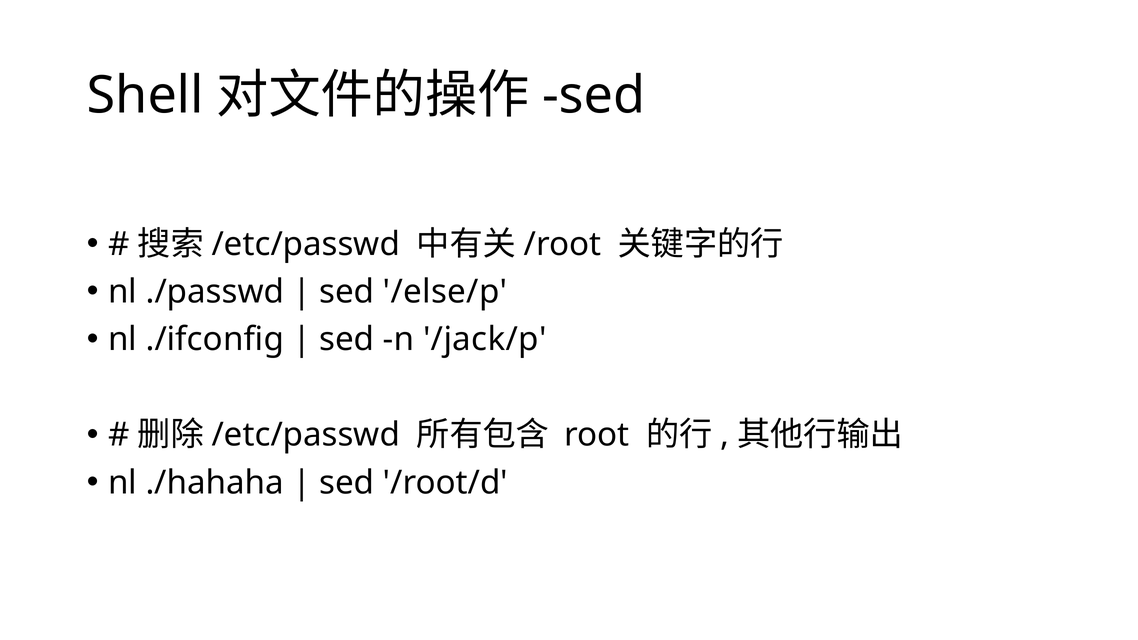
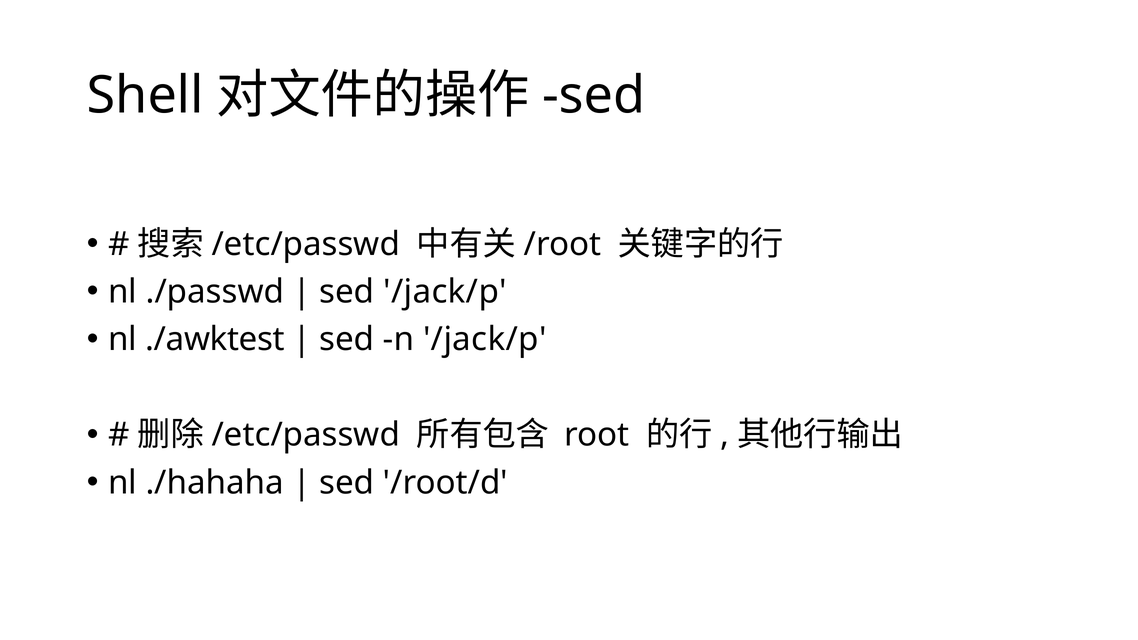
sed /else/p: /else/p -> /jack/p
./ifconfig: ./ifconfig -> ./awktest
